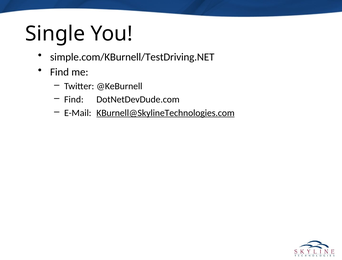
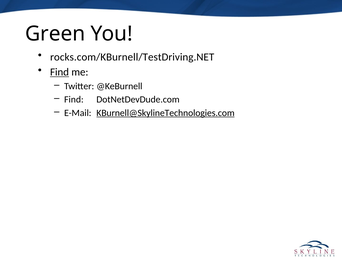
Single: Single -> Green
simple.com/KBurnell/TestDriving.NET: simple.com/KBurnell/TestDriving.NET -> rocks.com/KBurnell/TestDriving.NET
Find at (60, 72) underline: none -> present
